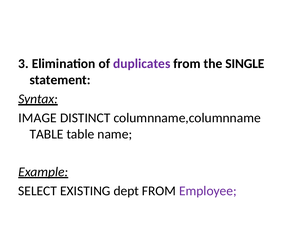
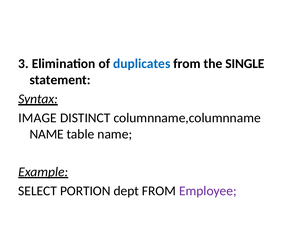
duplicates colour: purple -> blue
TABLE at (47, 134): TABLE -> NAME
EXISTING: EXISTING -> PORTION
